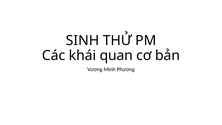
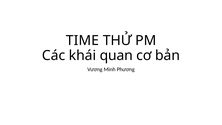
SINH: SINH -> TIME
